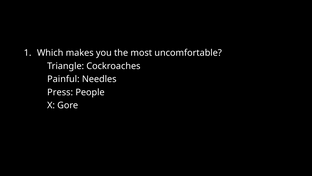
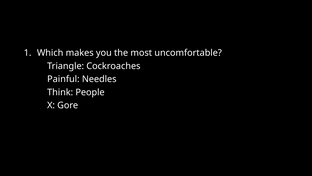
Press: Press -> Think
